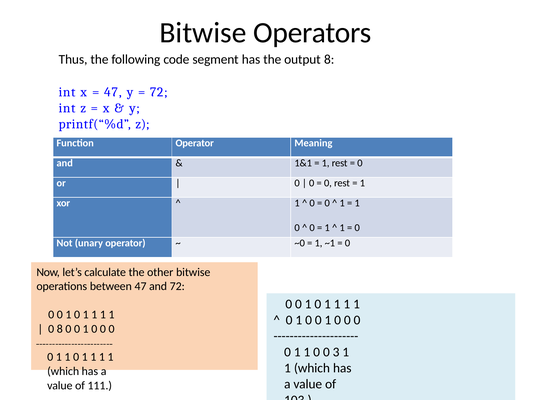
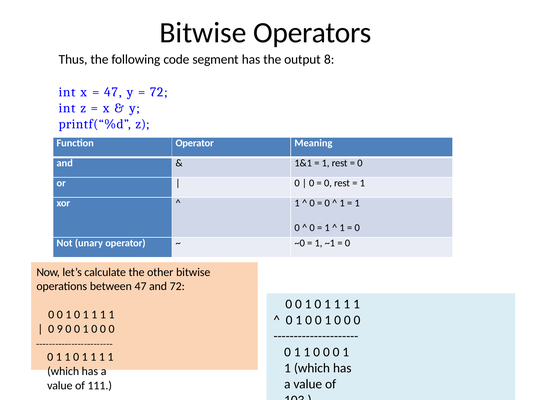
0 8: 8 -> 9
3 at (336, 352): 3 -> 0
